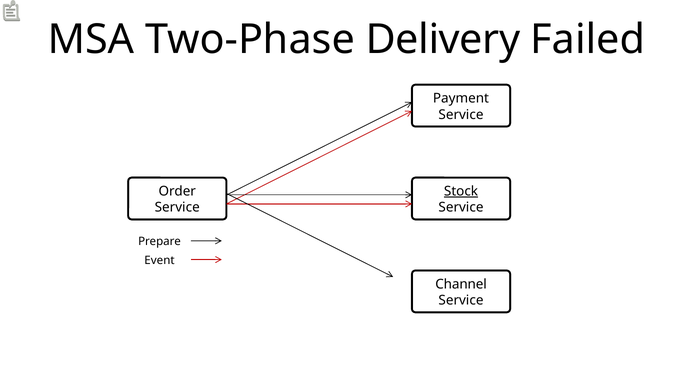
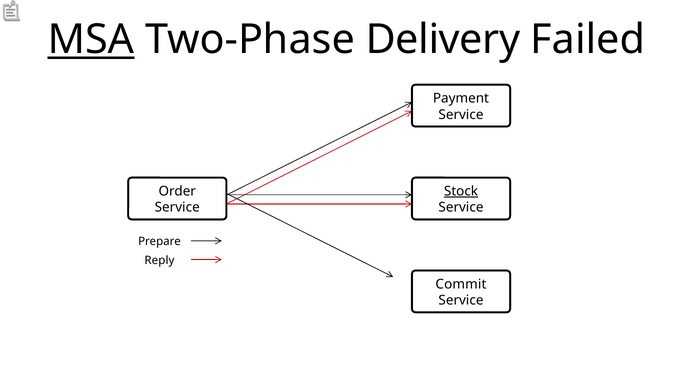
MSA underline: none -> present
Event: Event -> Reply
Channel: Channel -> Commit
